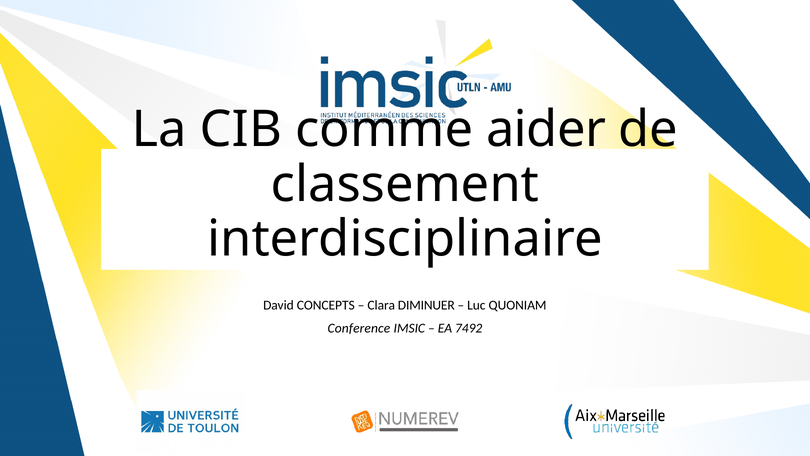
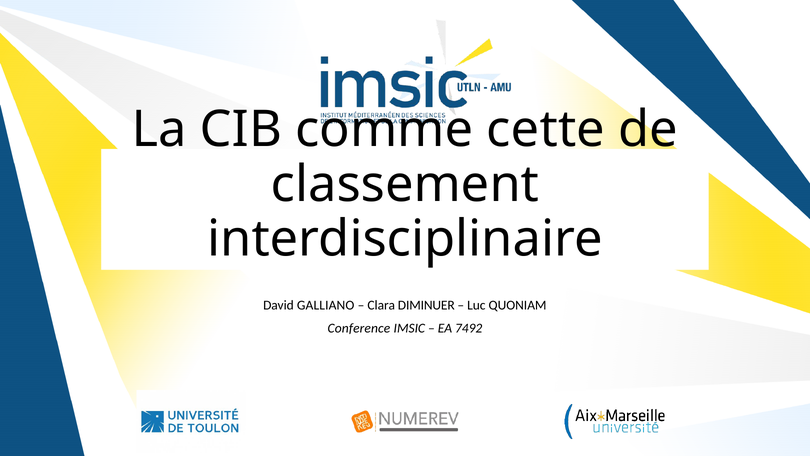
aider: aider -> cette
CONCEPTS: CONCEPTS -> GALLIANO
